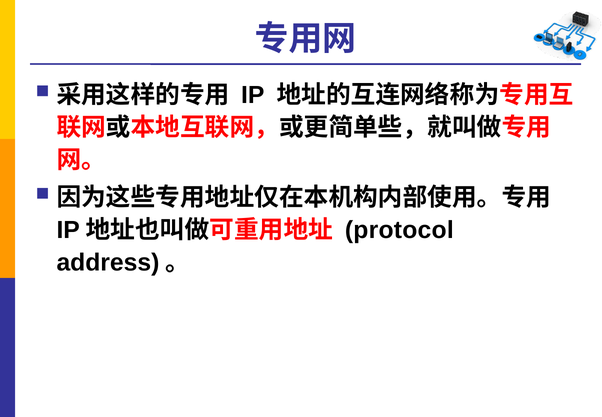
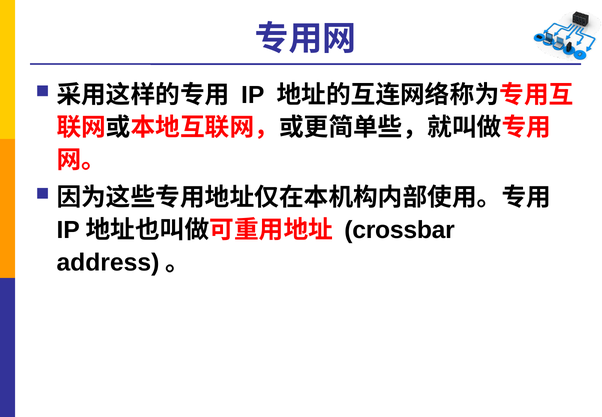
protocol: protocol -> crossbar
